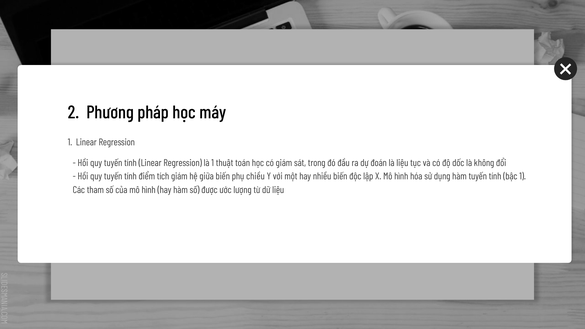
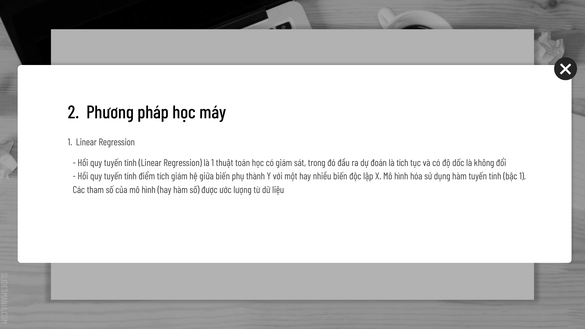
là liệu: liệu -> tích
chiều: chiều -> thành
